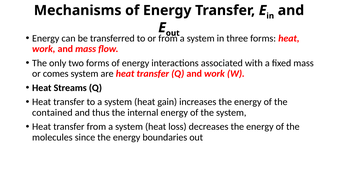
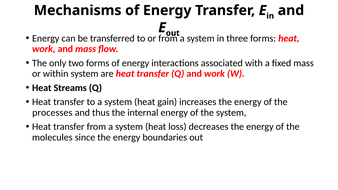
comes: comes -> within
contained: contained -> processes
